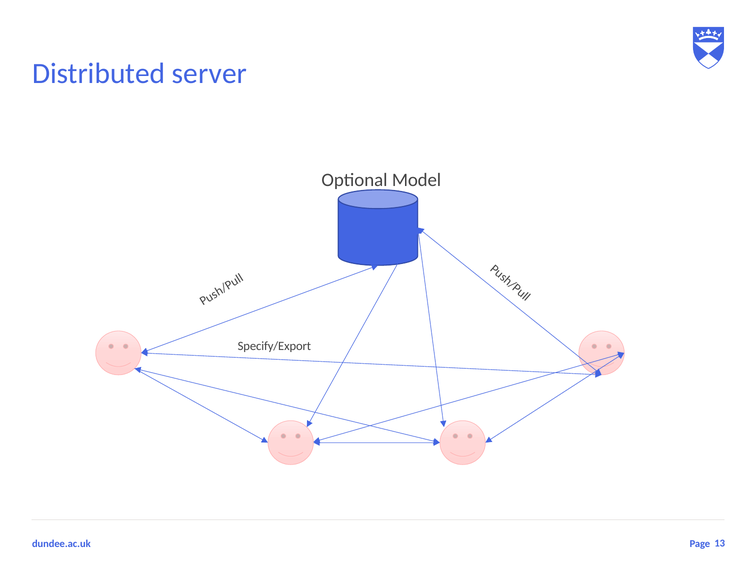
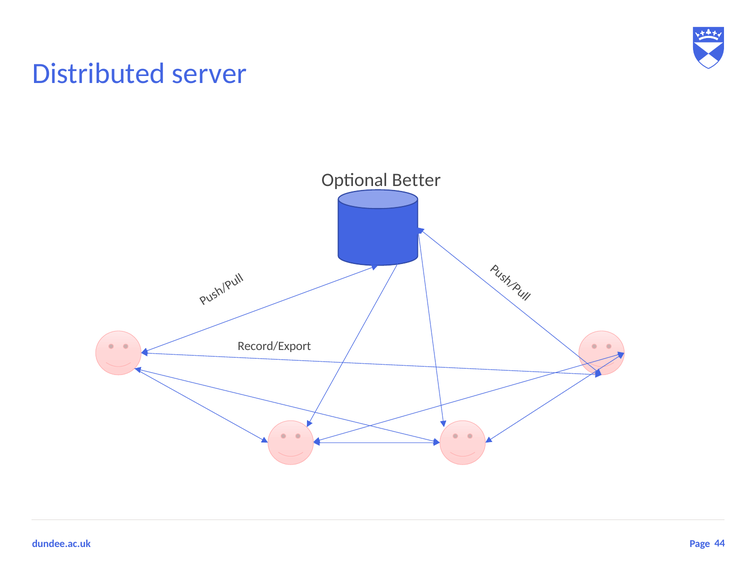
Model: Model -> Better
Specify/Export: Specify/Export -> Record/Export
13: 13 -> 44
